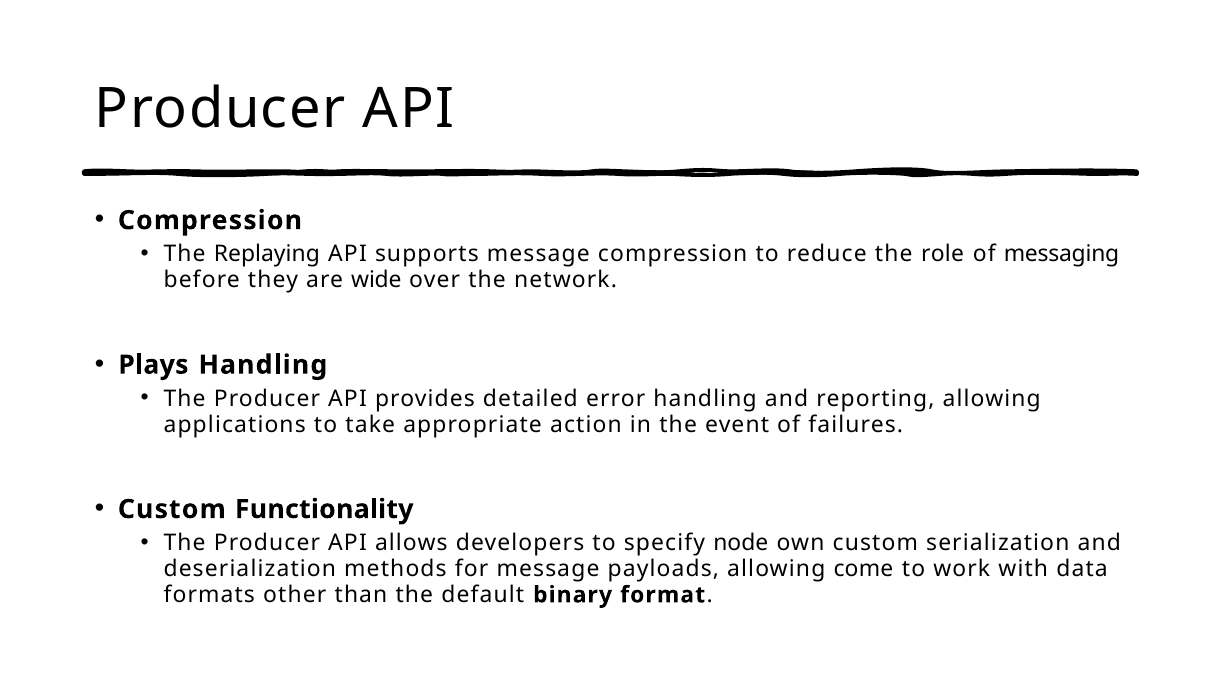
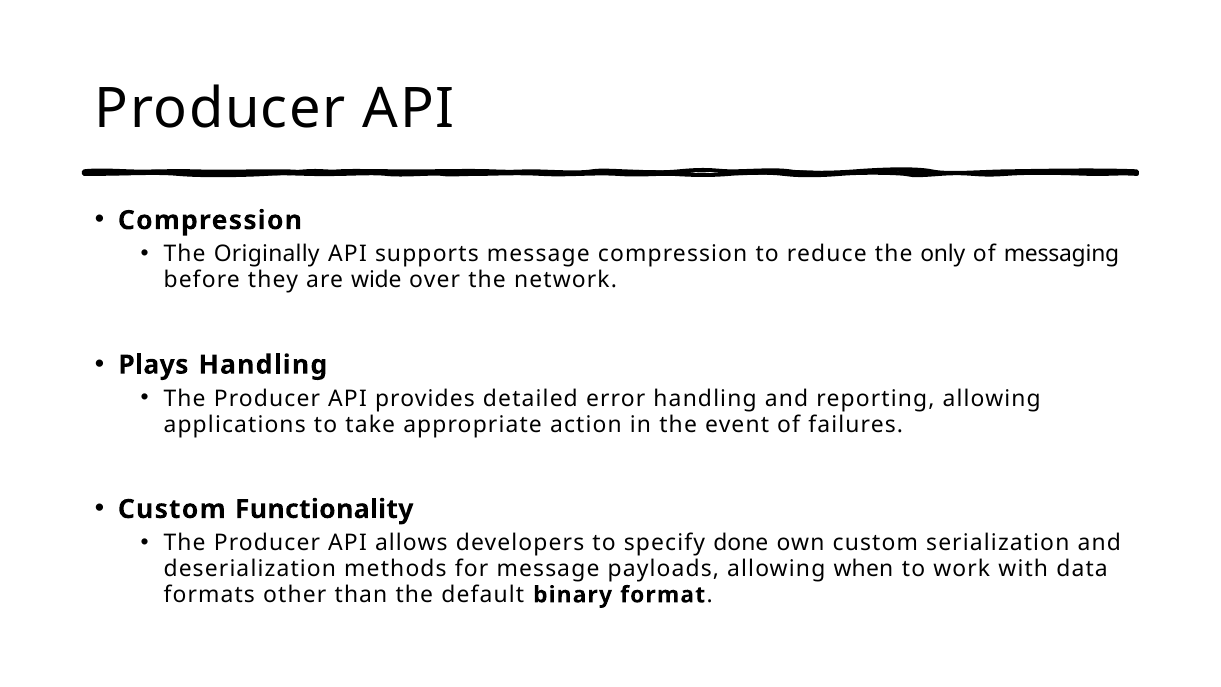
Replaying: Replaying -> Originally
role: role -> only
node: node -> done
come: come -> when
